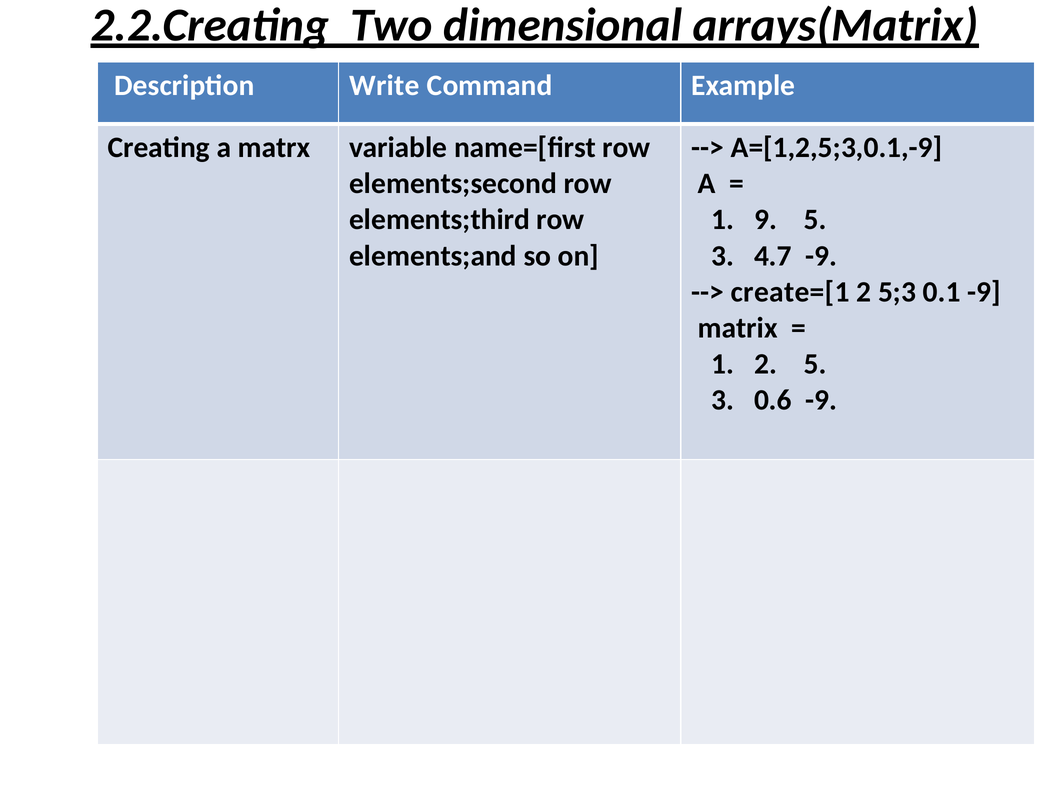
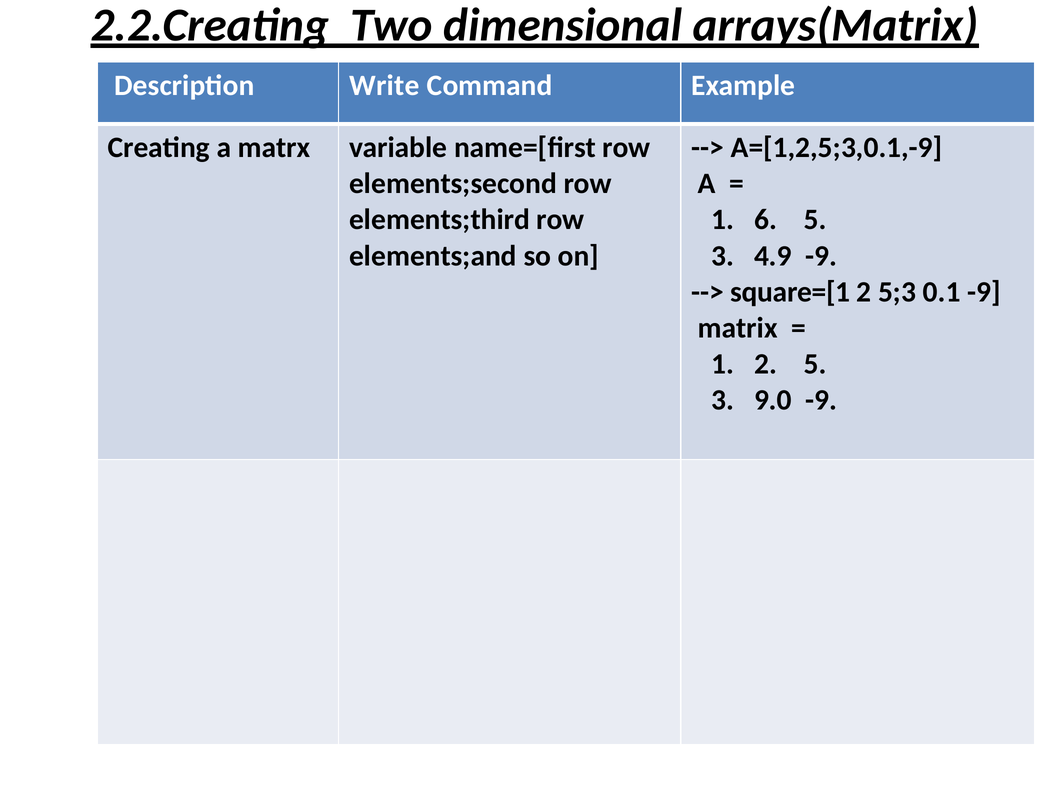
9: 9 -> 6
4.7: 4.7 -> 4.9
create=[1: create=[1 -> square=[1
0.6: 0.6 -> 9.0
